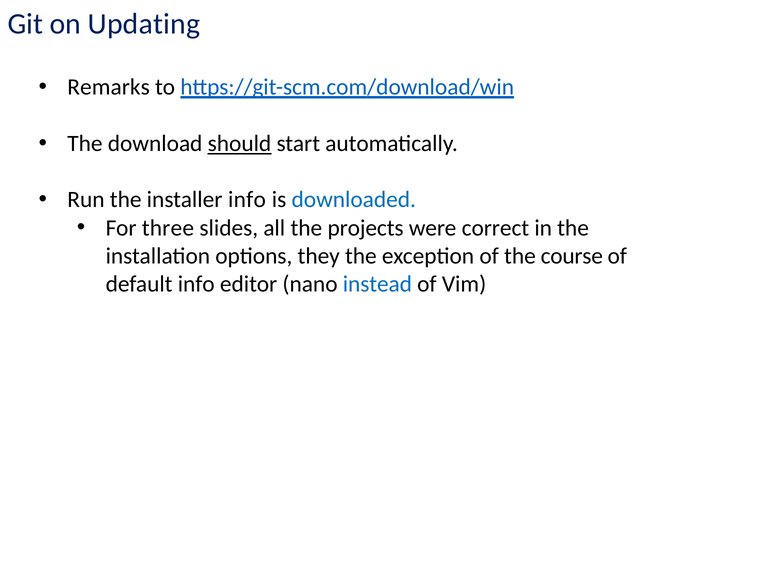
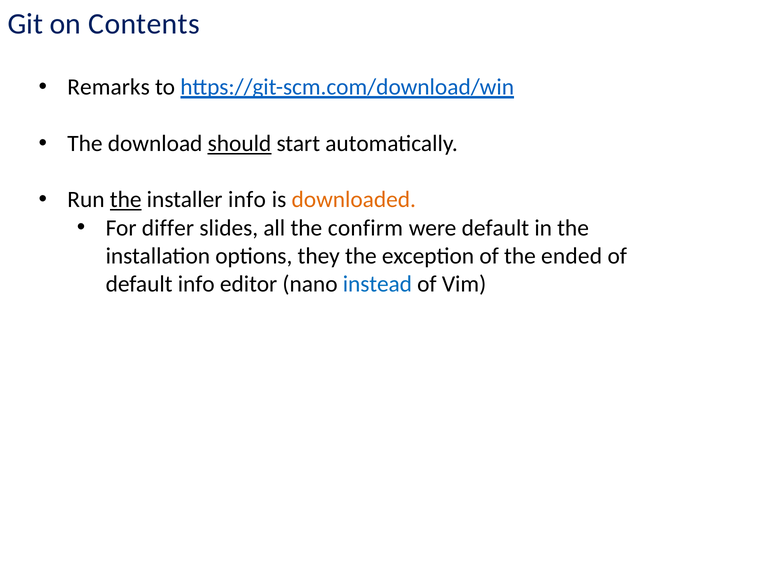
Updating: Updating -> Contents
the at (126, 200) underline: none -> present
downloaded colour: blue -> orange
three: three -> differ
projects: projects -> confirm
were correct: correct -> default
course: course -> ended
